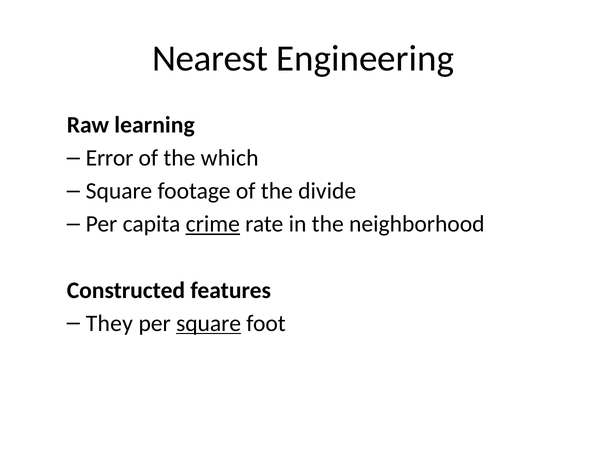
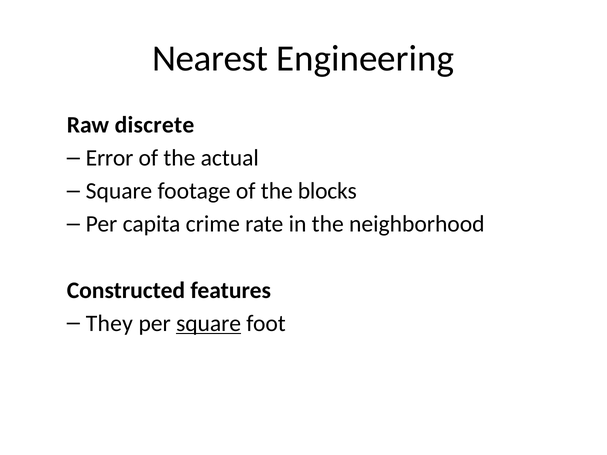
learning: learning -> discrete
which: which -> actual
divide: divide -> blocks
crime underline: present -> none
